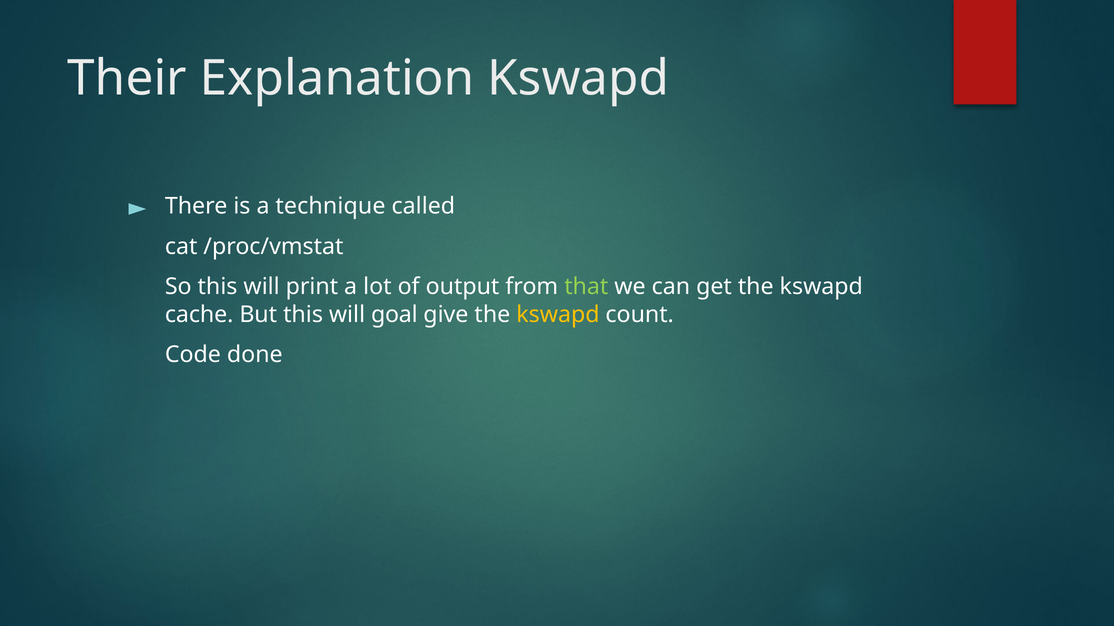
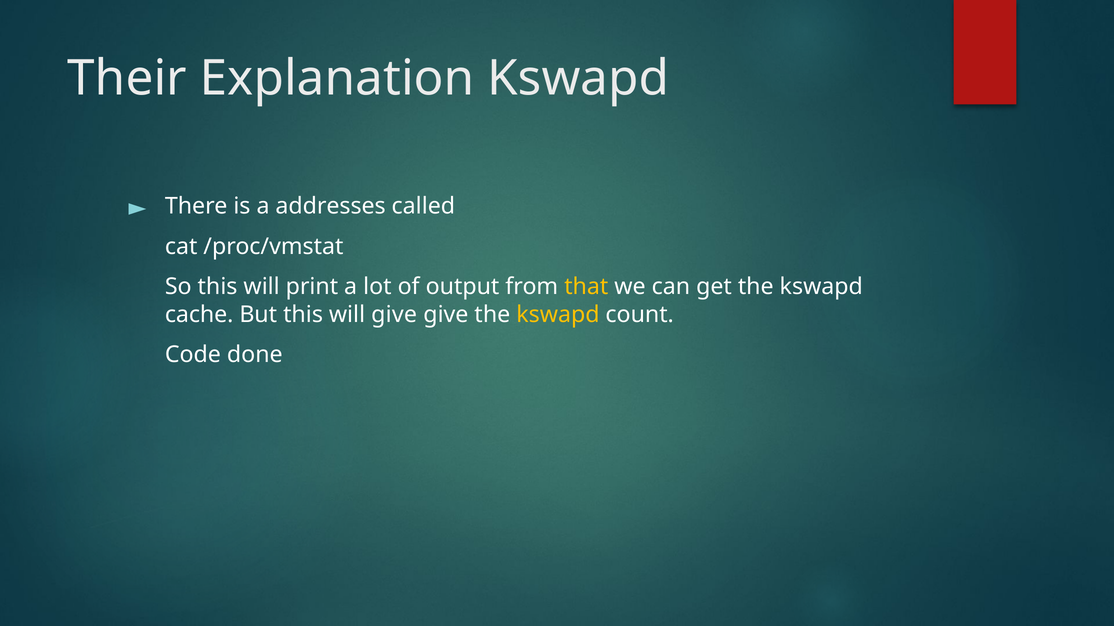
technique: technique -> addresses
that colour: light green -> yellow
will goal: goal -> give
